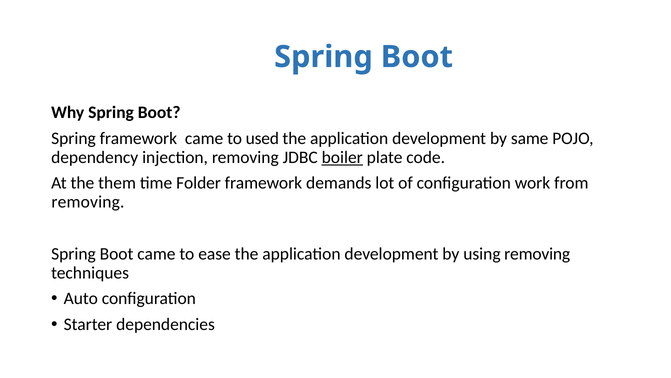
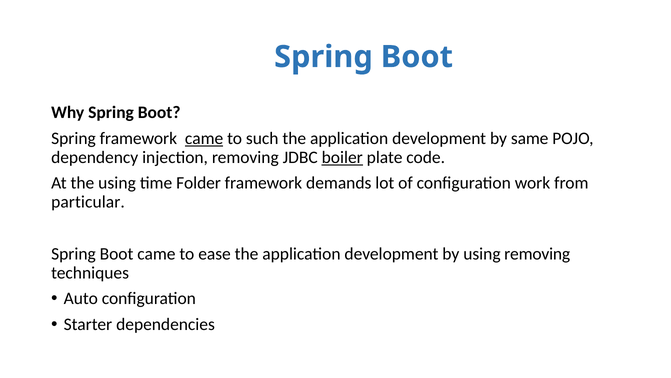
came at (204, 138) underline: none -> present
used: used -> such
the them: them -> using
removing at (88, 202): removing -> particular
